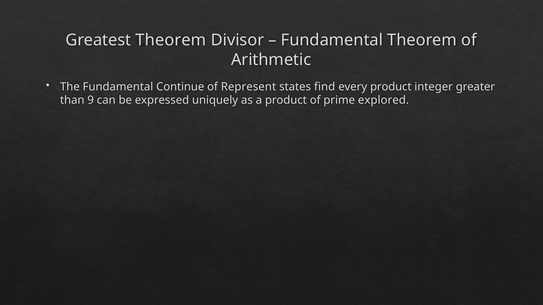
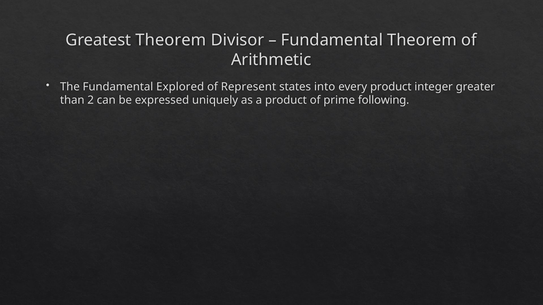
Continue: Continue -> Explored
find: find -> into
9: 9 -> 2
explored: explored -> following
